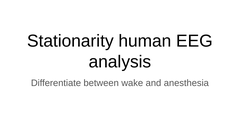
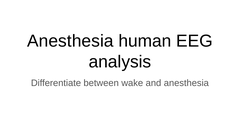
Stationarity at (70, 41): Stationarity -> Anesthesia
